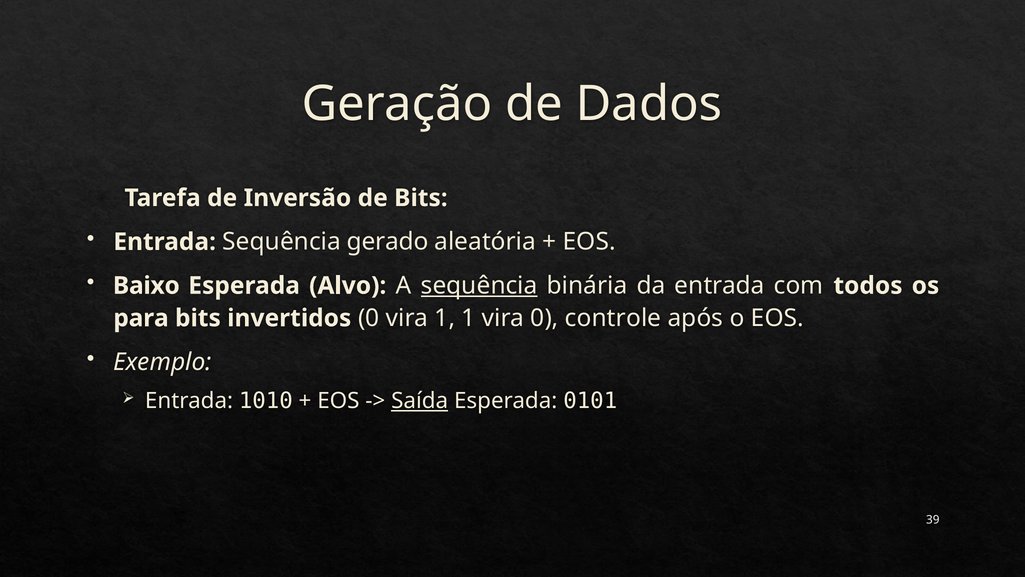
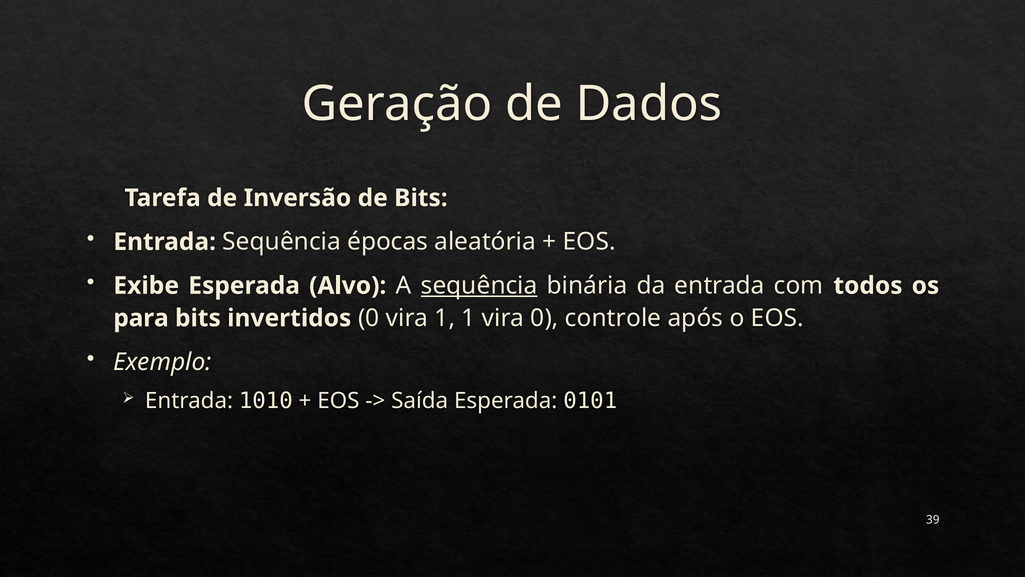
gerado: gerado -> épocas
Baixo: Baixo -> Exibe
Saída underline: present -> none
